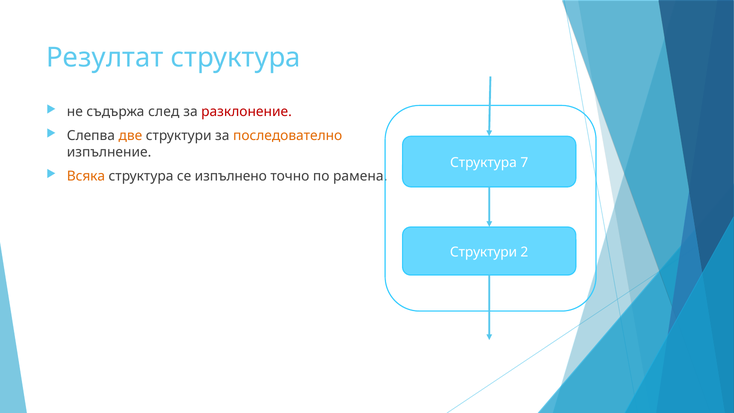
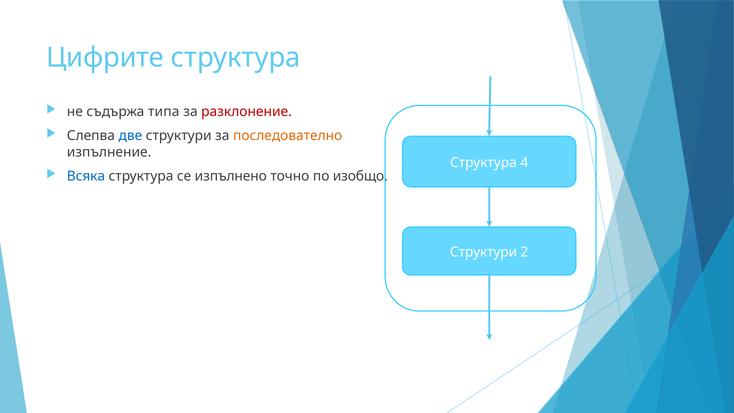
Резултат: Резултат -> Цифрите
след: след -> типа
две colour: orange -> blue
7: 7 -> 4
Всяка colour: orange -> blue
рамена: рамена -> изобщо
